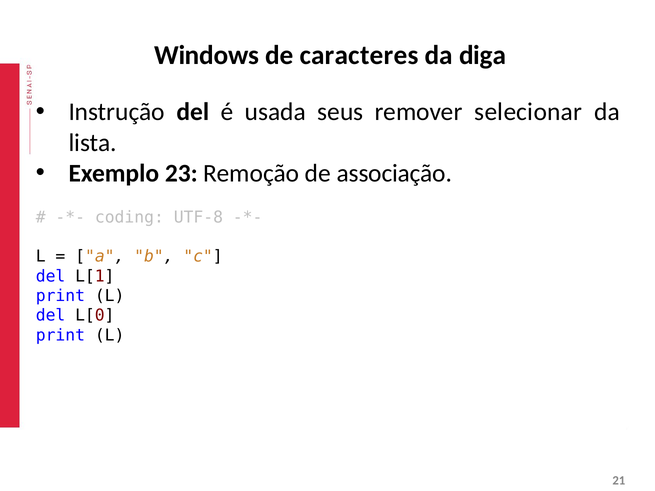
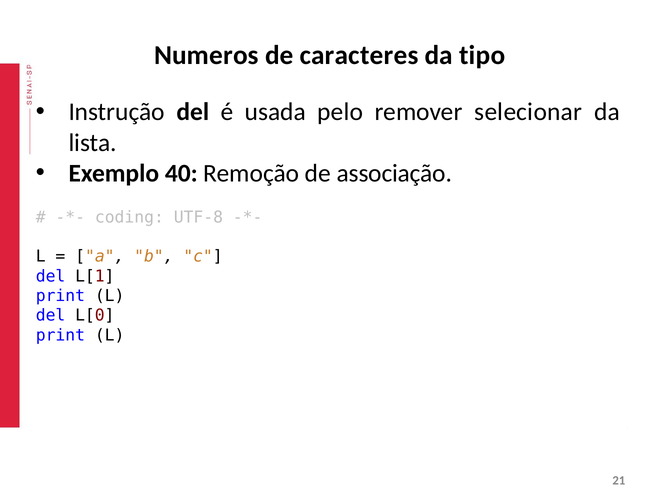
Windows: Windows -> Numeros
diga: diga -> tipo
seus: seus -> pelo
23: 23 -> 40
